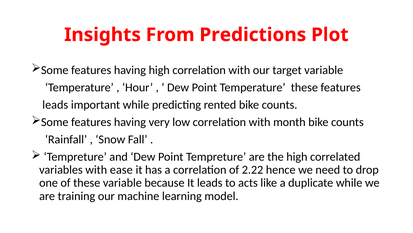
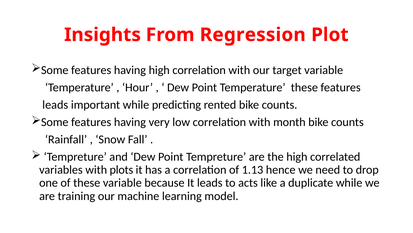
Predictions: Predictions -> Regression
ease: ease -> plots
2.22: 2.22 -> 1.13
